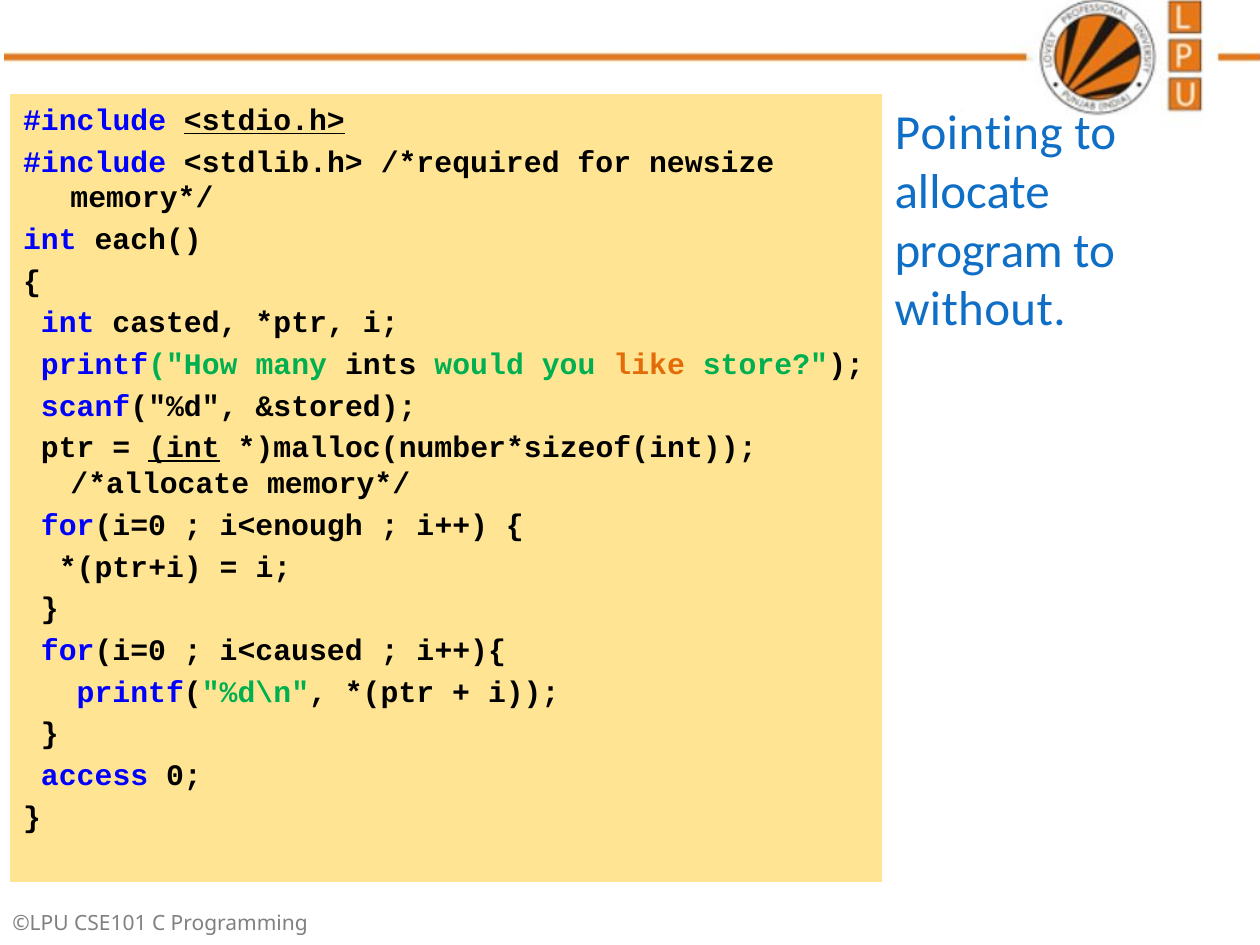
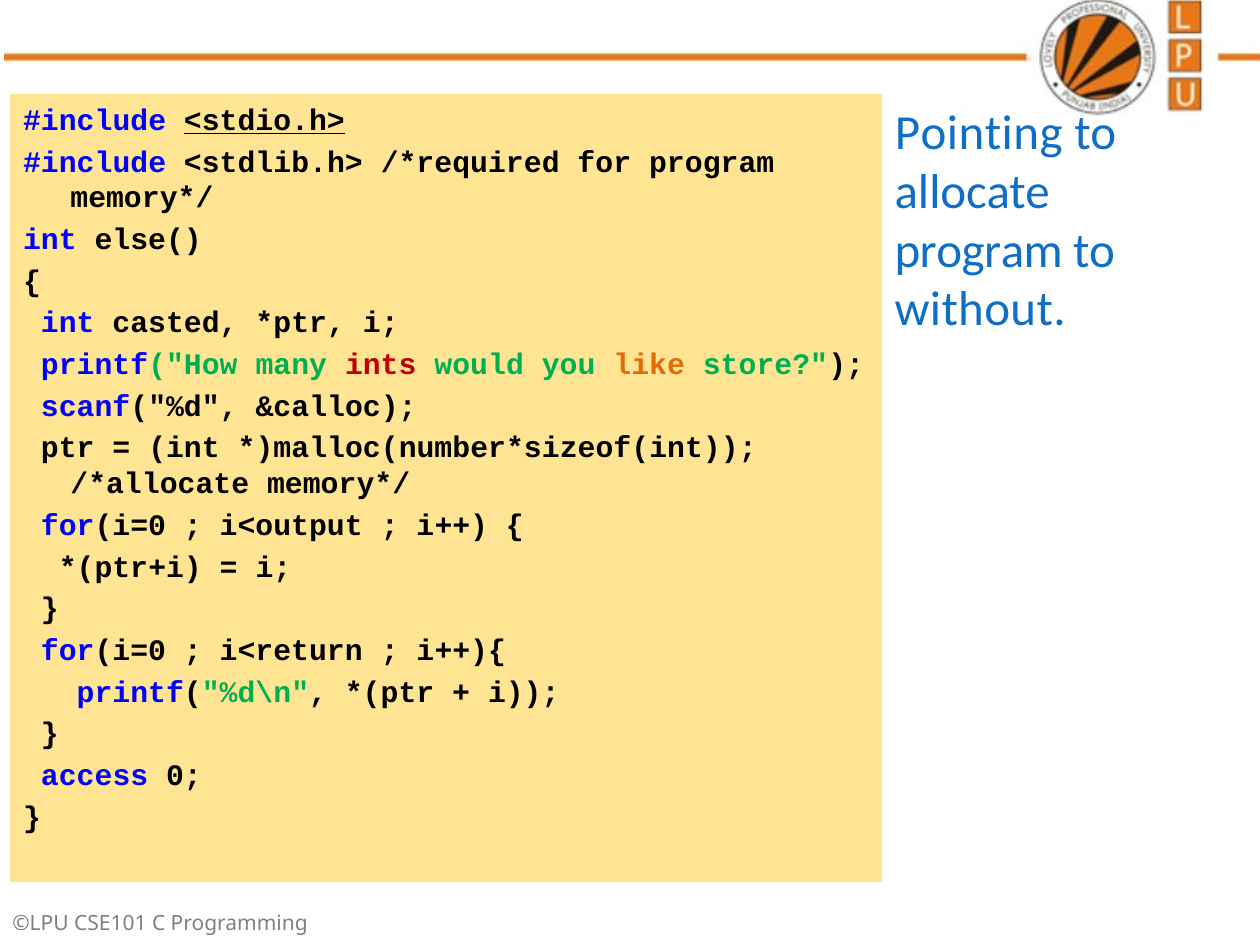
for newsize: newsize -> program
each(: each( -> else(
ints colour: black -> red
&stored: &stored -> &calloc
int at (184, 448) underline: present -> none
i<enough: i<enough -> i<output
i<caused: i<caused -> i<return
